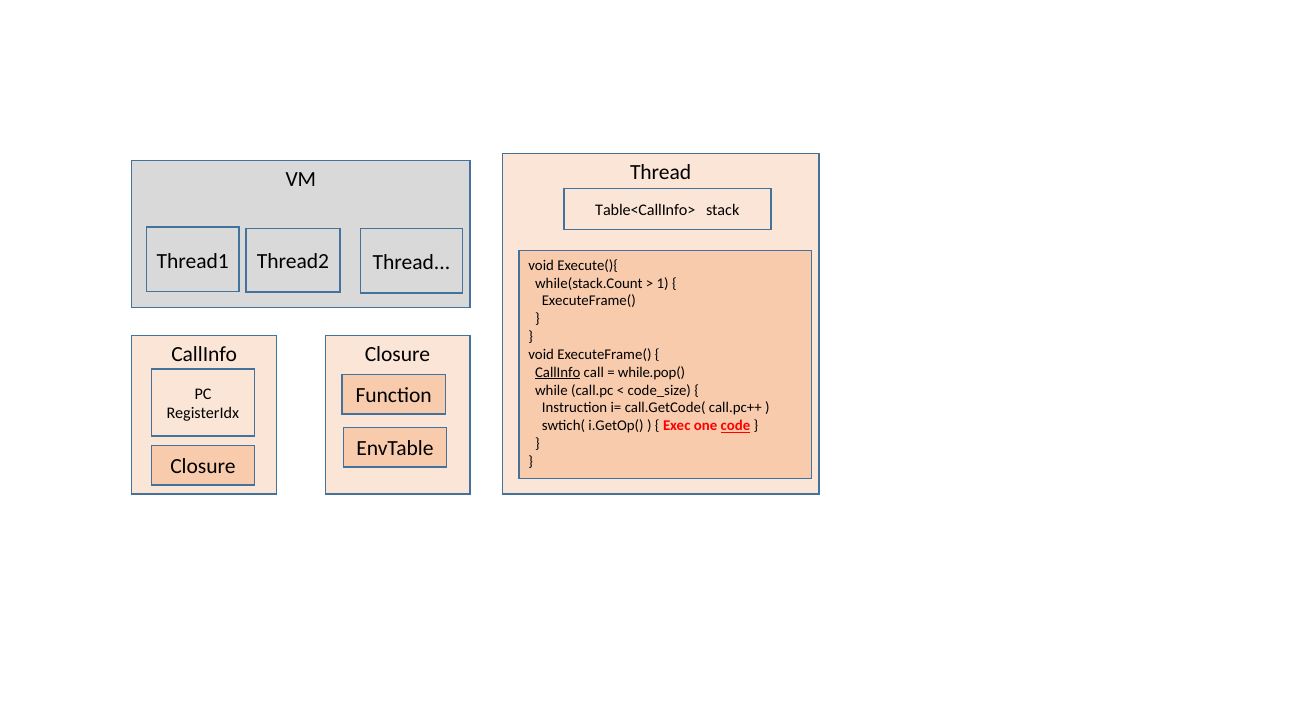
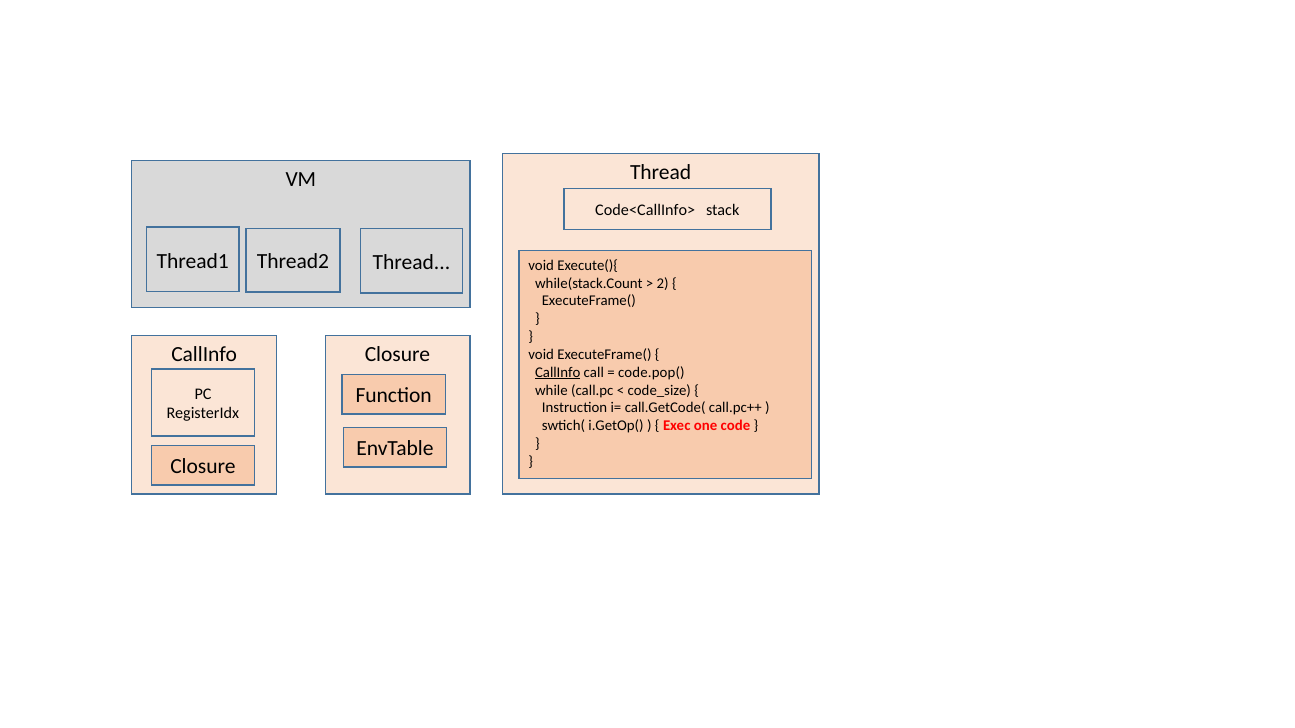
Table<CallInfo>: Table<CallInfo> -> Code<CallInfo>
1: 1 -> 2
while.pop(: while.pop( -> code.pop(
code underline: present -> none
